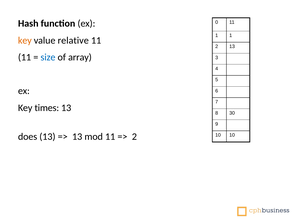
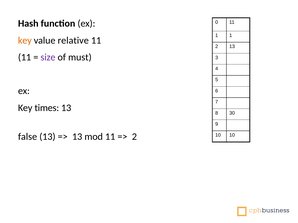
size colour: blue -> purple
array: array -> must
does: does -> false
